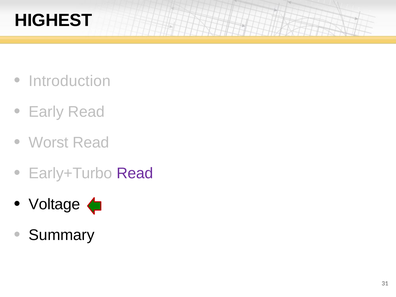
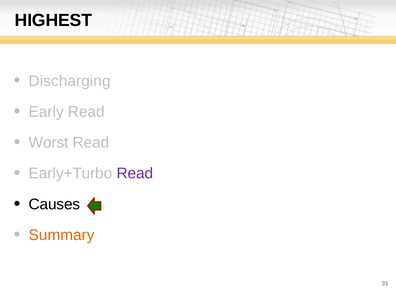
Introduction: Introduction -> Discharging
Voltage: Voltage -> Causes
Summary colour: black -> orange
